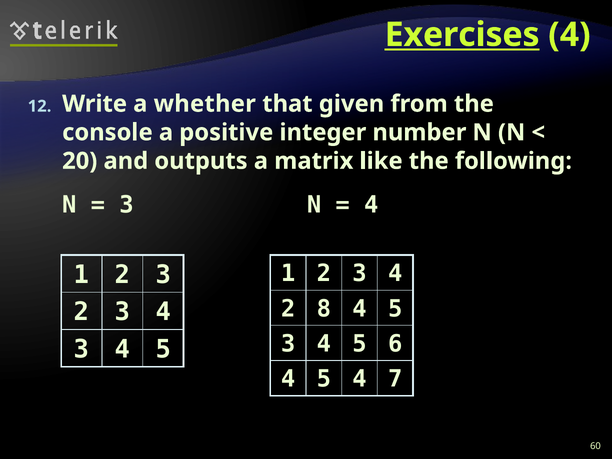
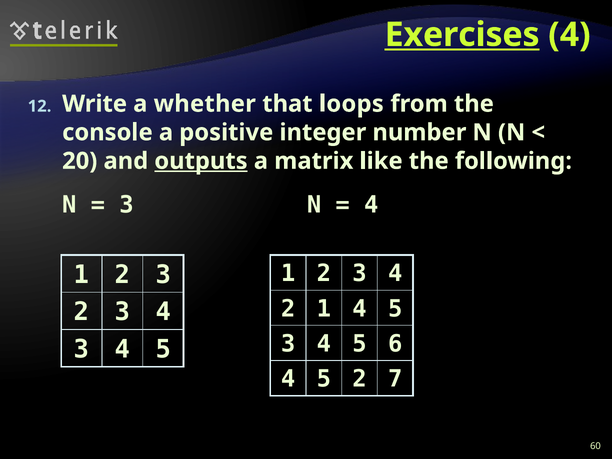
given: given -> loops
outputs underline: none -> present
2 8: 8 -> 1
5 4: 4 -> 2
